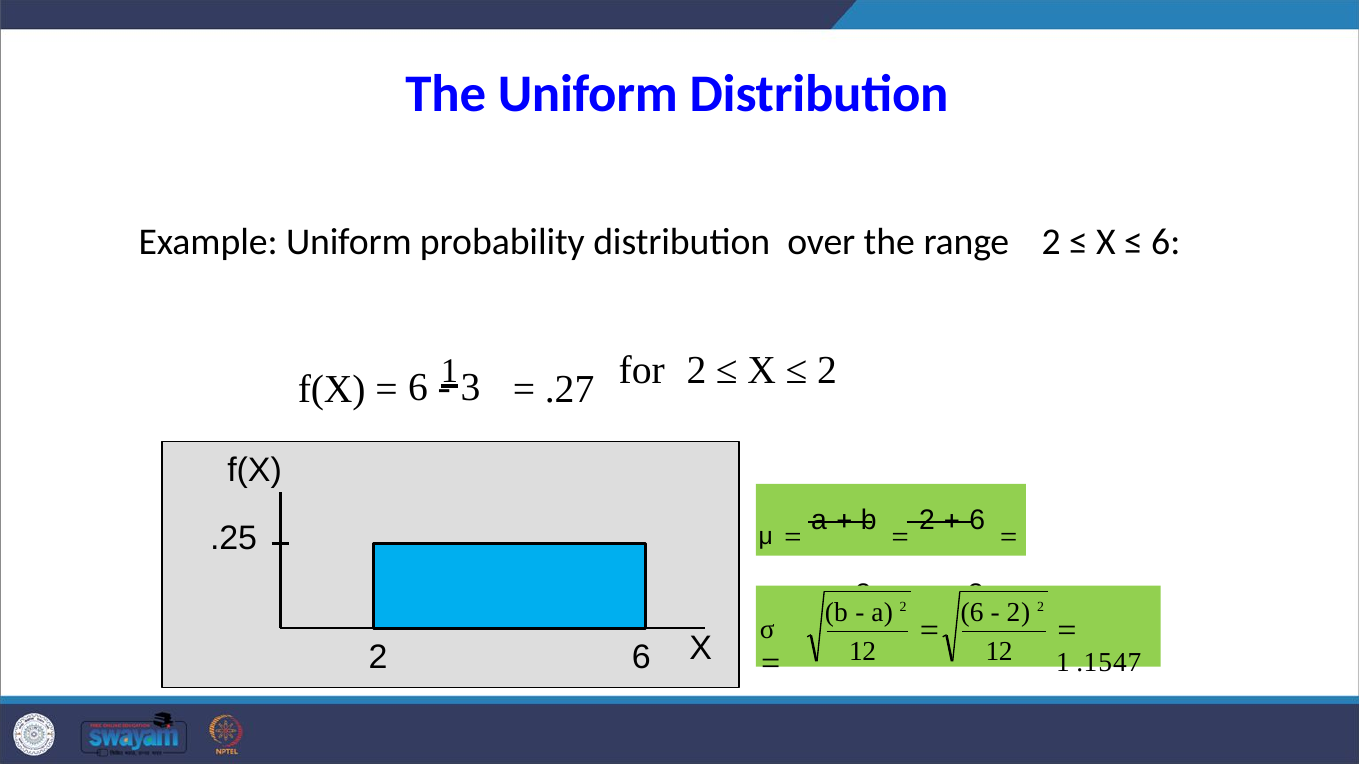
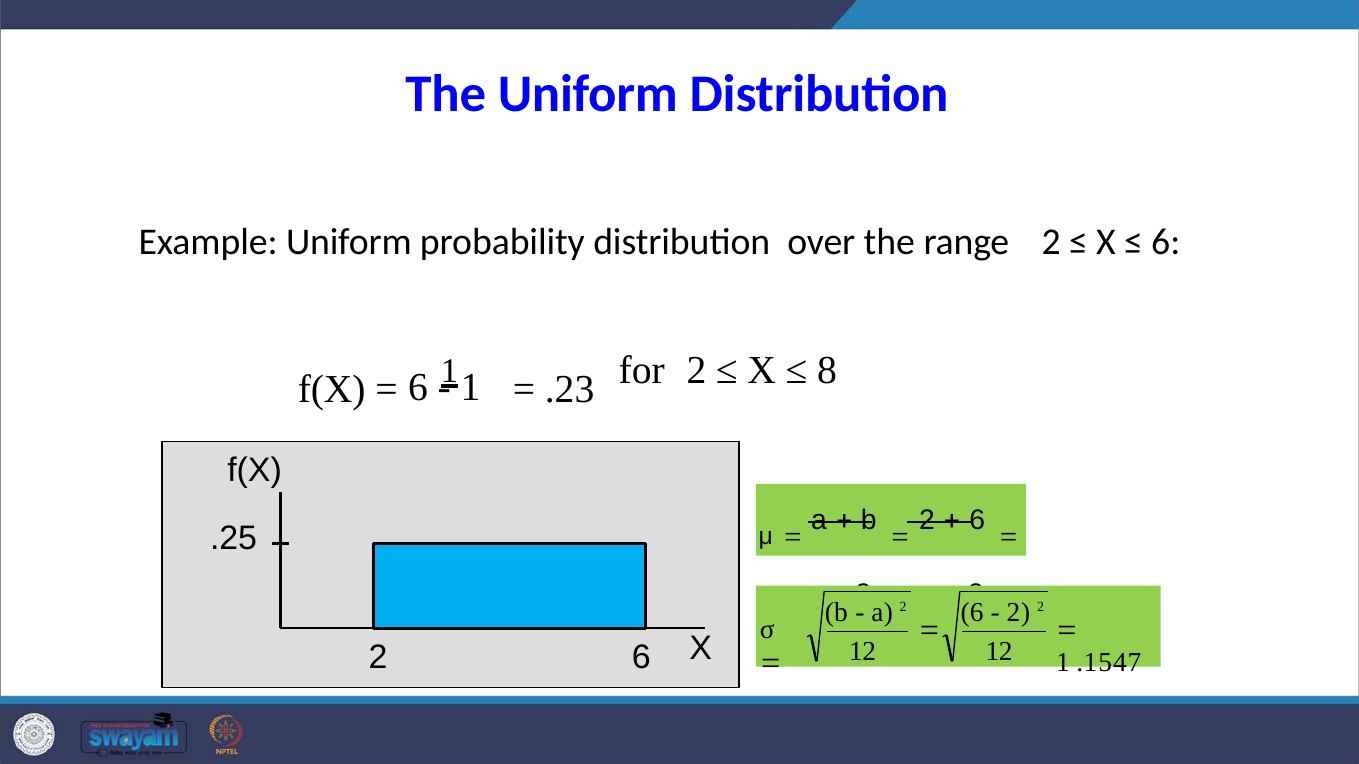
2 at (827, 370): 2 -> 8
3 at (470, 387): 3 -> 1
.27: .27 -> .23
